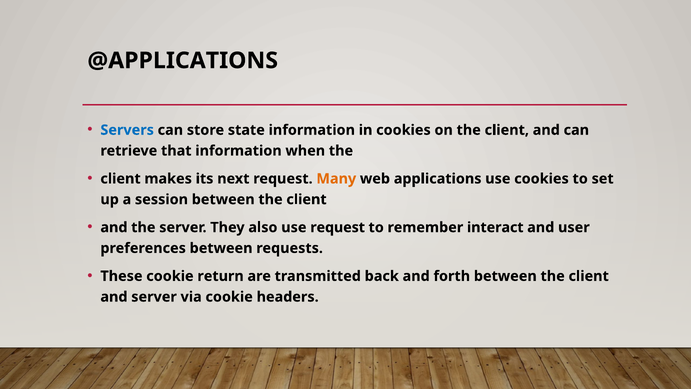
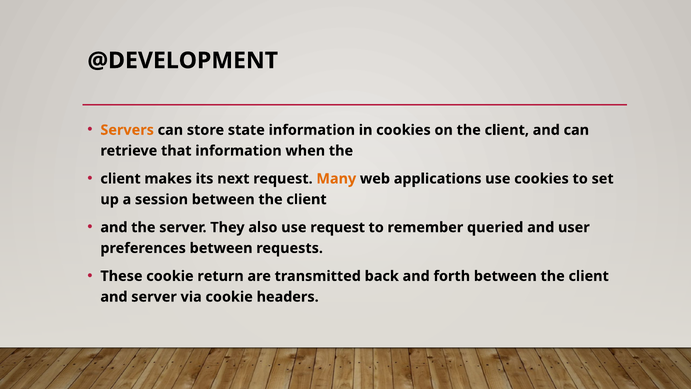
@APPLICATIONS: @APPLICATIONS -> @DEVELOPMENT
Servers colour: blue -> orange
interact: interact -> queried
